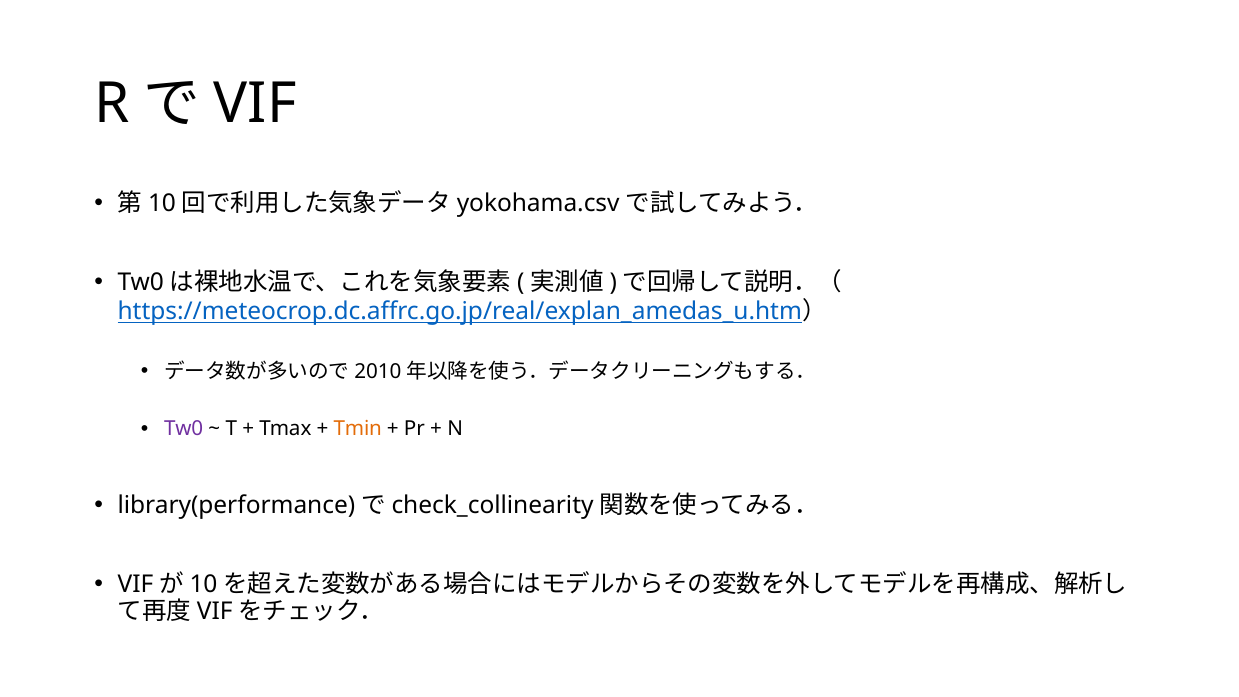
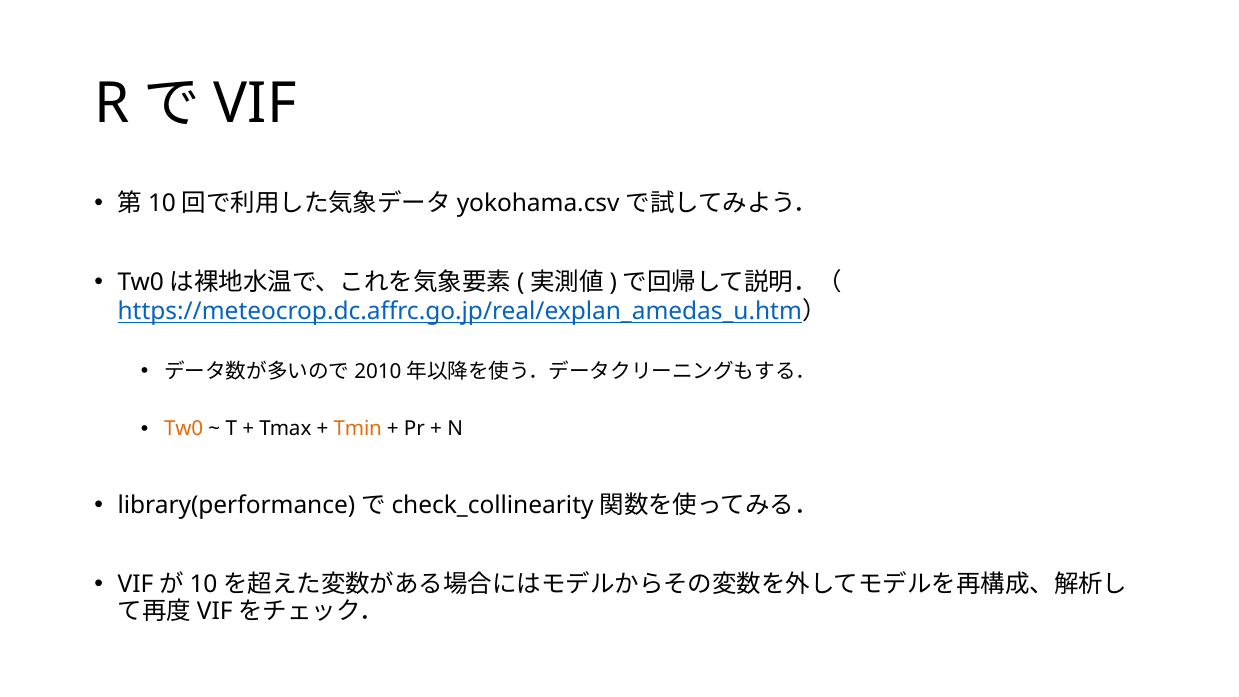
Tw0 at (184, 429) colour: purple -> orange
